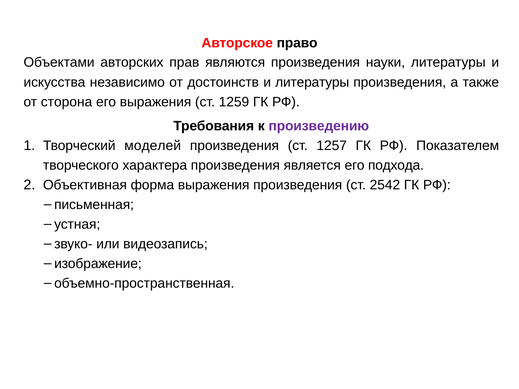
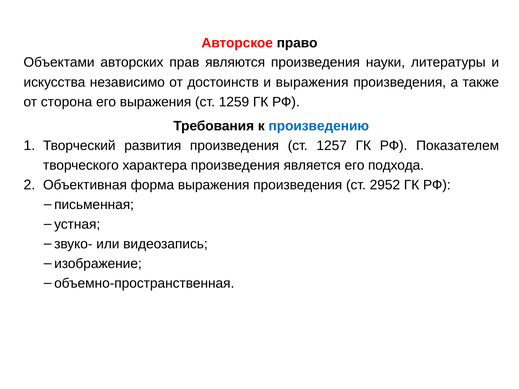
и литературы: литературы -> выражения
произведению colour: purple -> blue
моделей: моделей -> развития
2542: 2542 -> 2952
